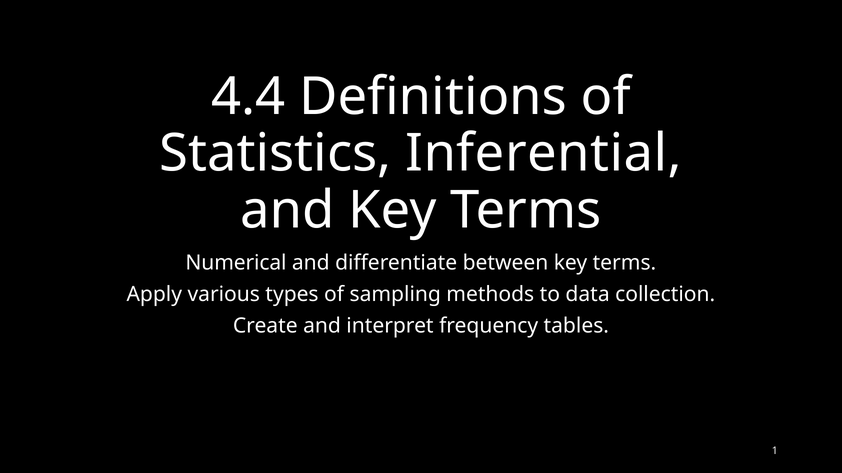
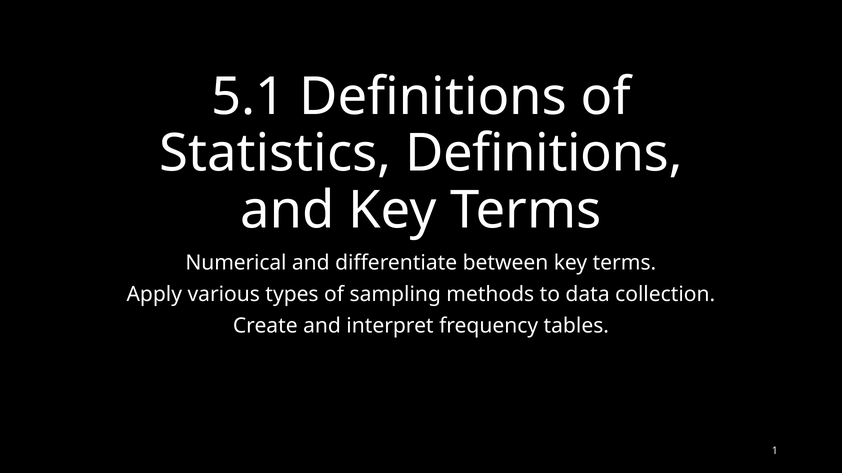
4.4: 4.4 -> 5.1
Statistics Inferential: Inferential -> Definitions
